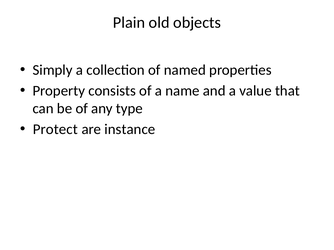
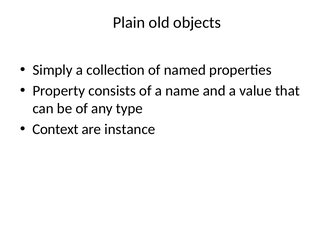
Protect: Protect -> Context
